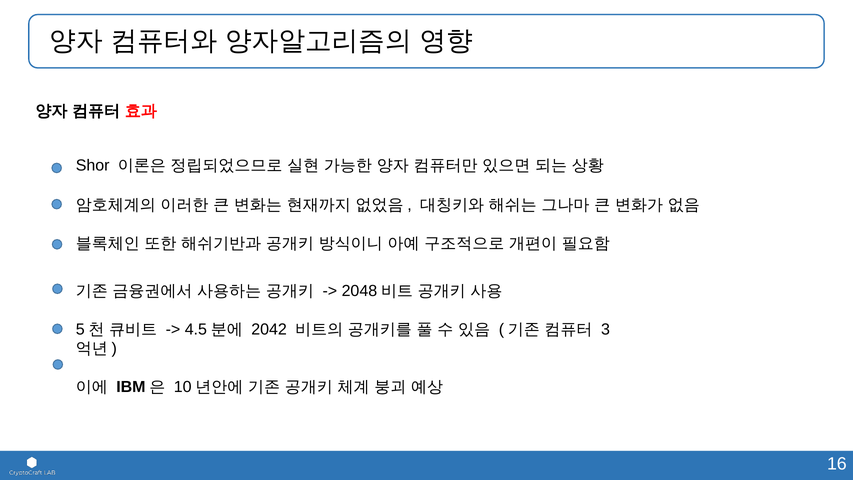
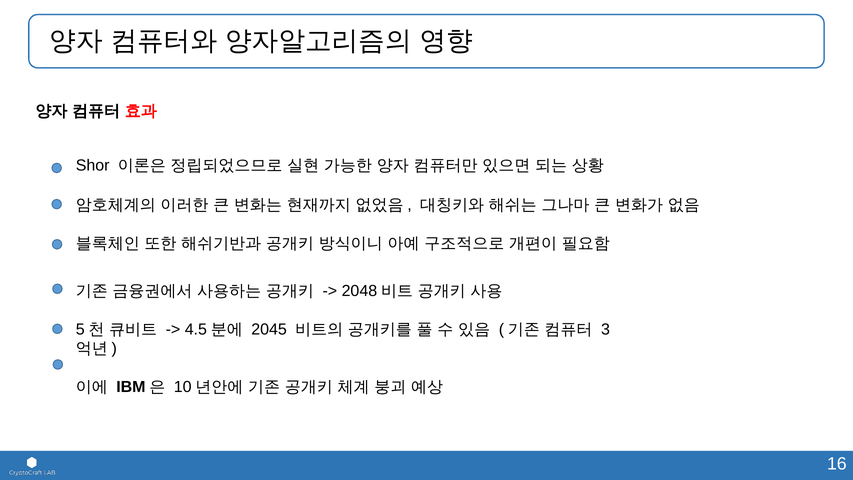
2042: 2042 -> 2045
